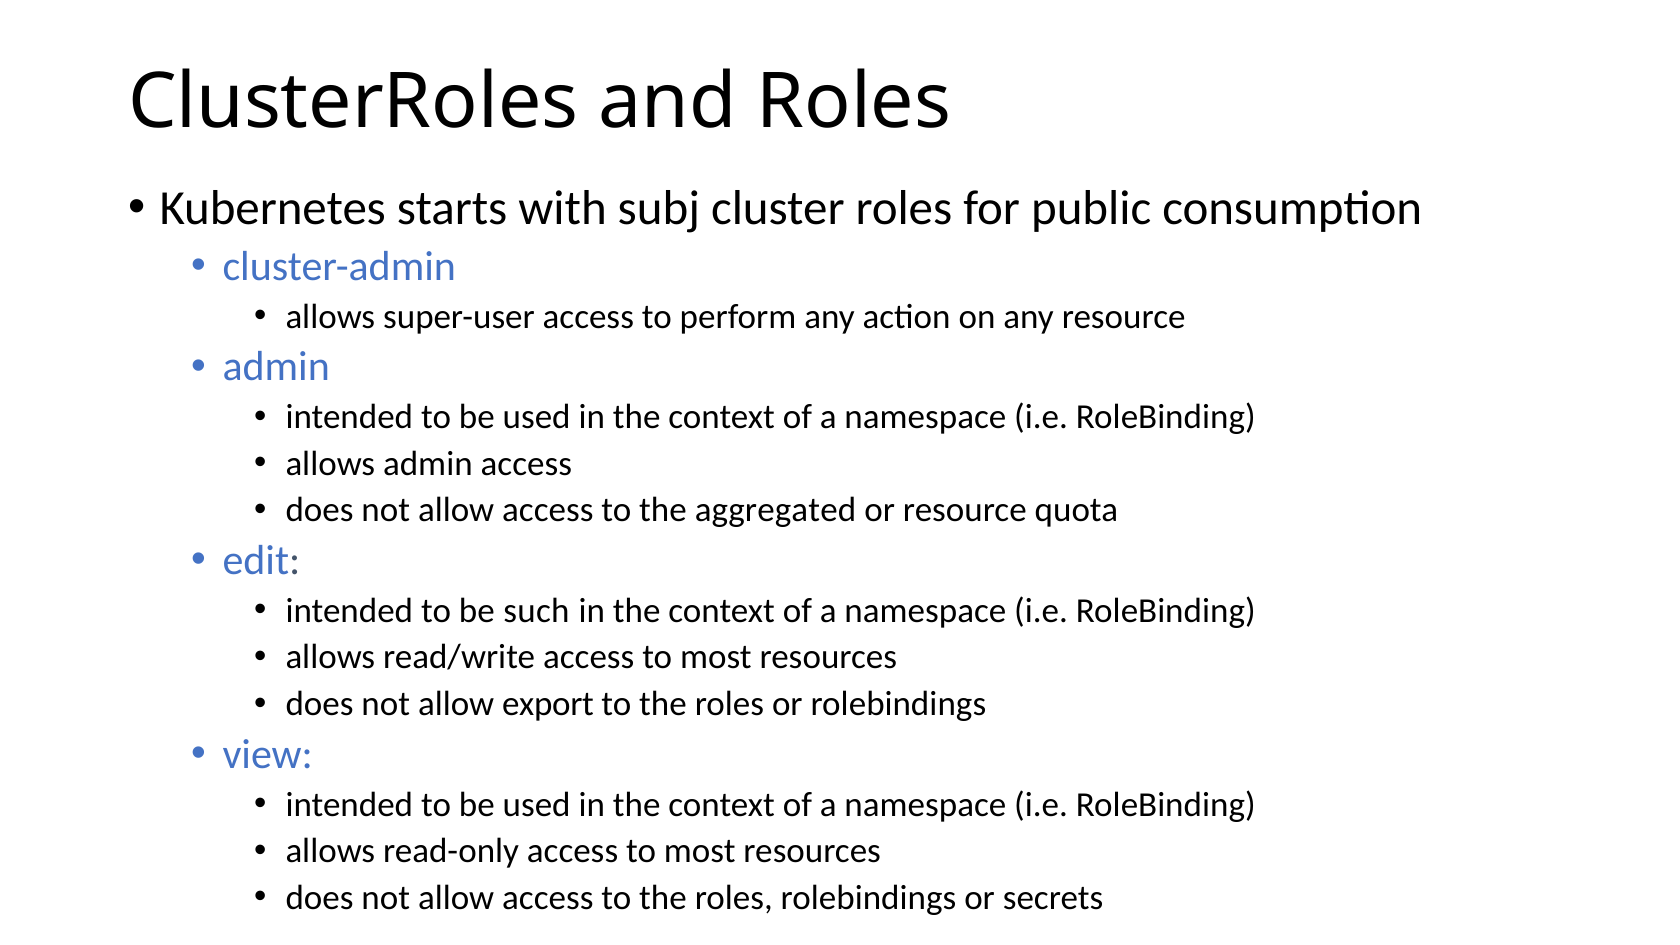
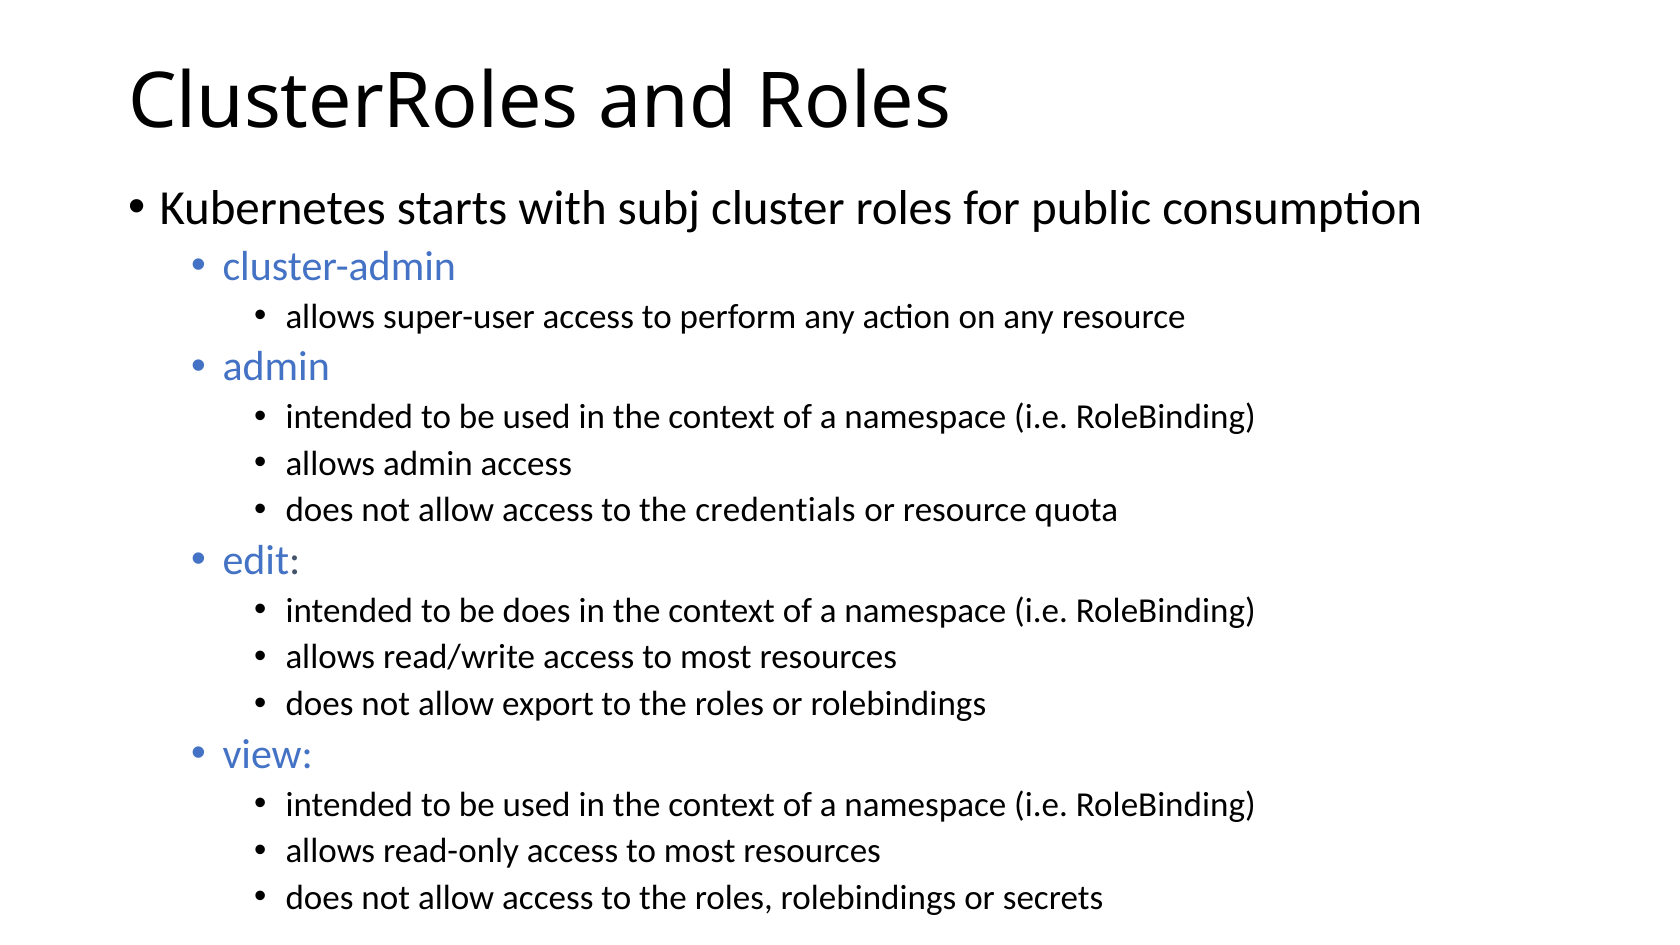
aggregated: aggregated -> credentials
be such: such -> does
